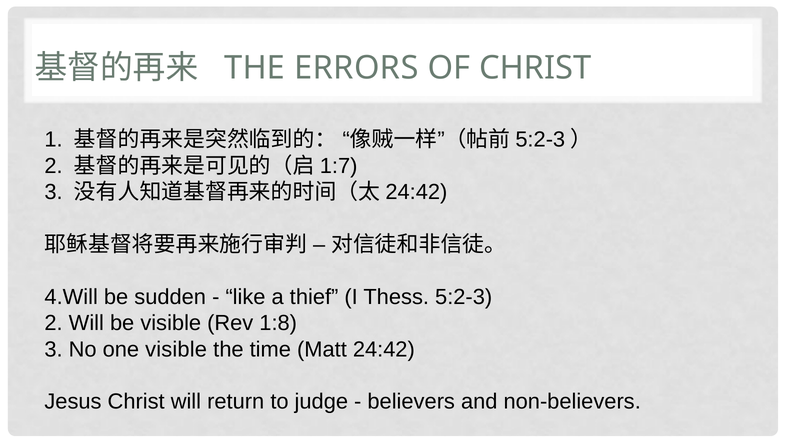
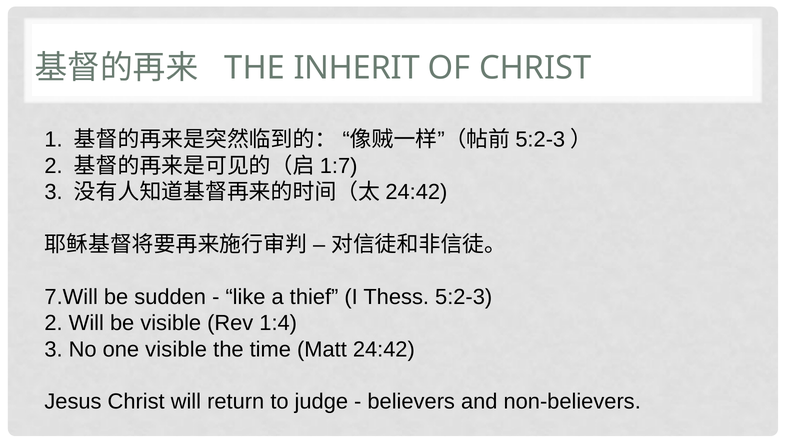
ERRORS: ERRORS -> INHERIT
4.Will: 4.Will -> 7.Will
1:8: 1:8 -> 1:4
